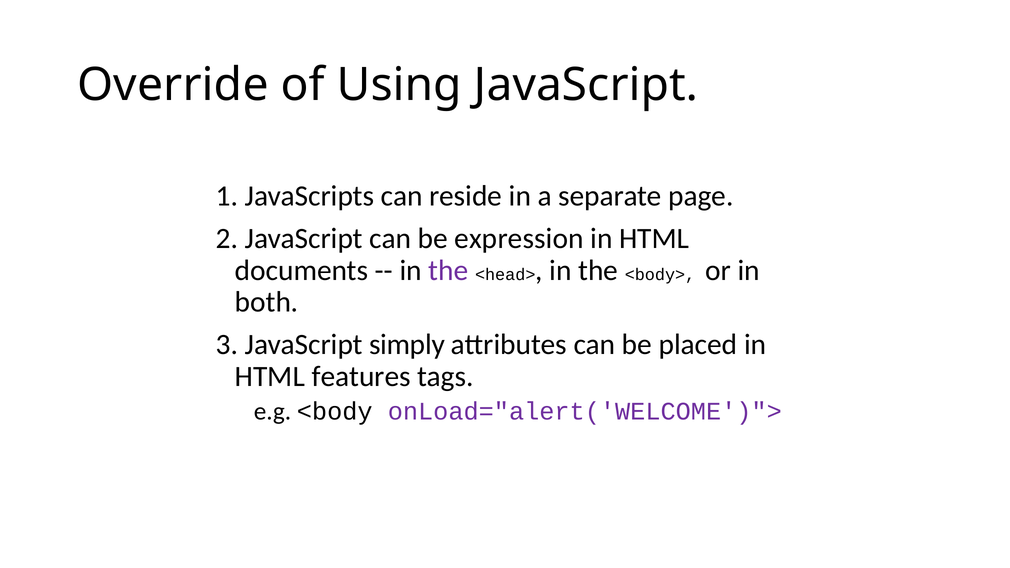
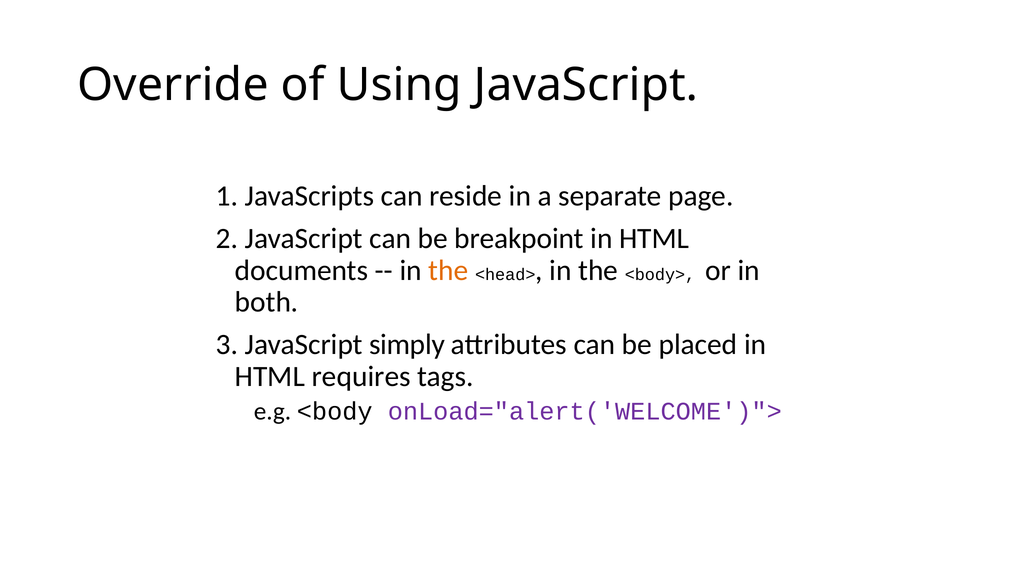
expression: expression -> breakpoint
the at (448, 270) colour: purple -> orange
features: features -> requires
